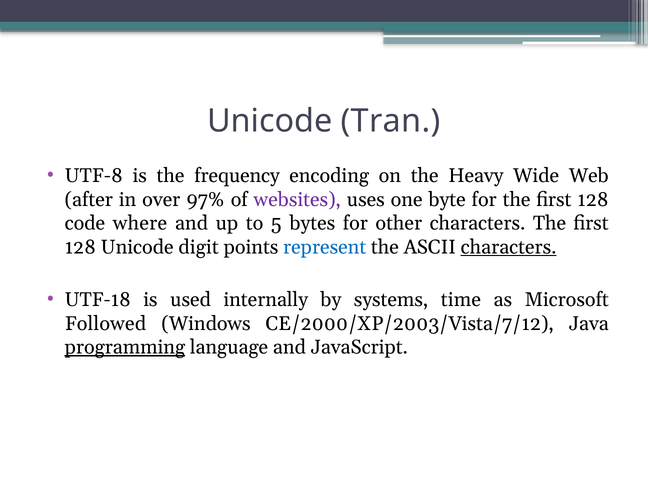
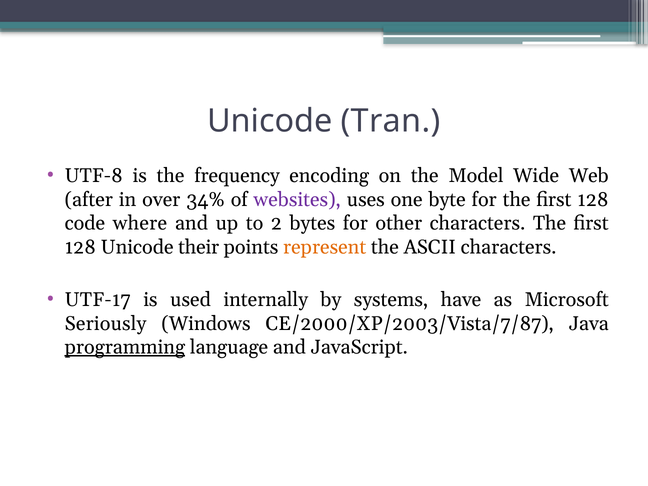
Heavy: Heavy -> Model
97%: 97% -> 34%
5: 5 -> 2
digit: digit -> their
represent colour: blue -> orange
characters at (509, 247) underline: present -> none
UTF-18: UTF-18 -> UTF-17
time: time -> have
Followed: Followed -> Seriously
CE/2000/XP/2003/Vista/7/12: CE/2000/XP/2003/Vista/7/12 -> CE/2000/XP/2003/Vista/7/87
